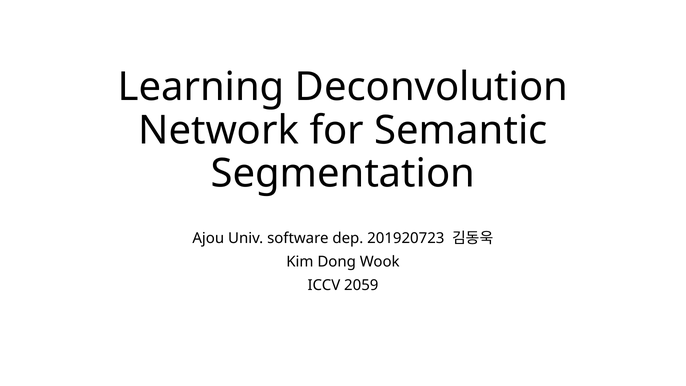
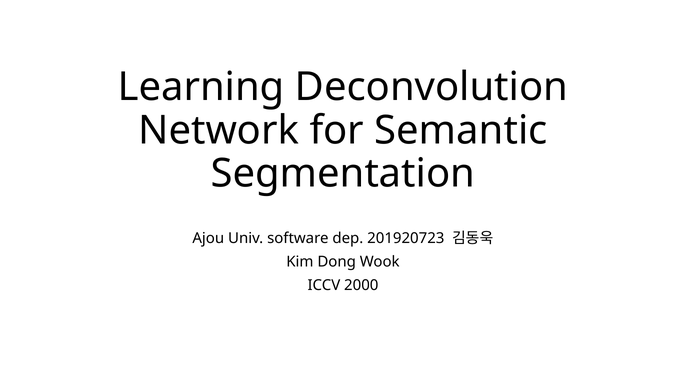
2059: 2059 -> 2000
